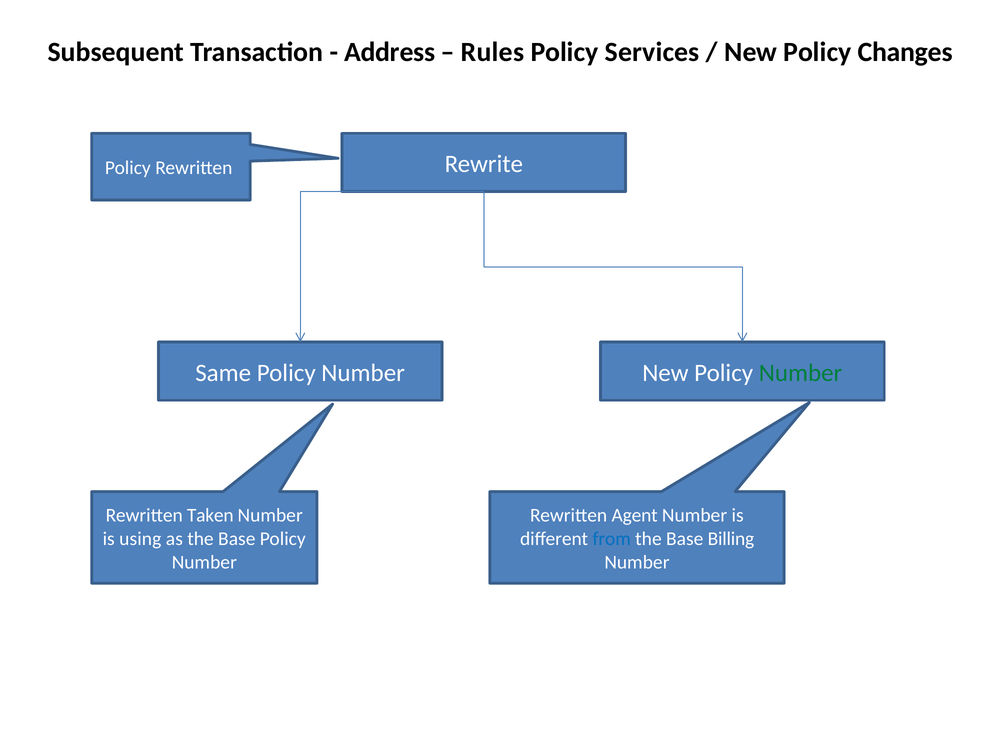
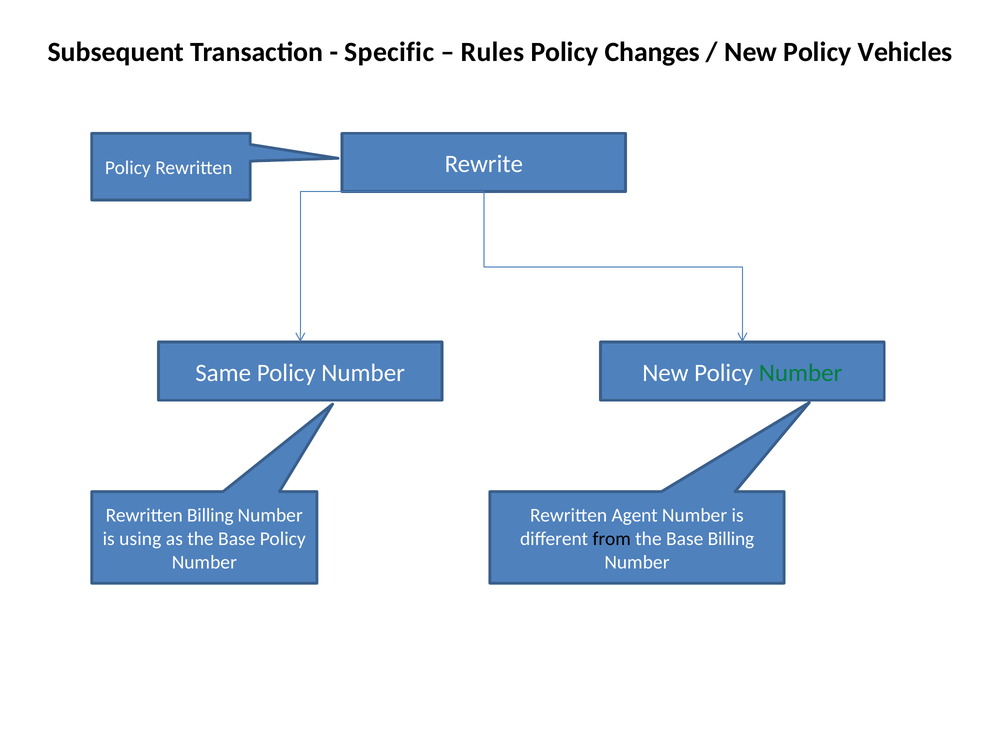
Address: Address -> Specific
Services: Services -> Changes
Changes: Changes -> Vehicles
Rewritten Taken: Taken -> Billing
from colour: blue -> black
